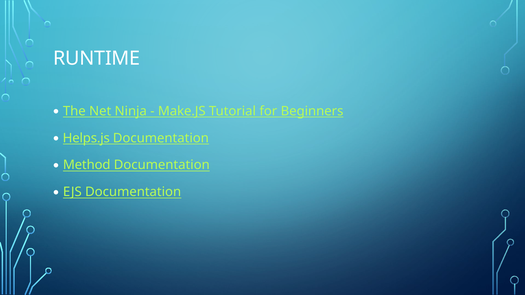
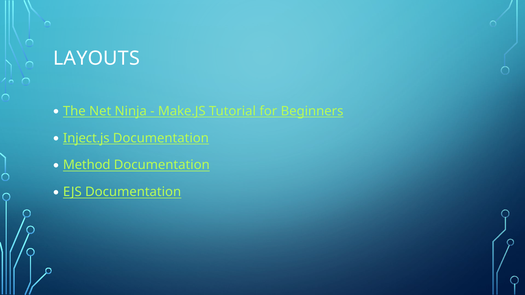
RUNTIME: RUNTIME -> LAYOUTS
Helps.js: Helps.js -> Inject.js
